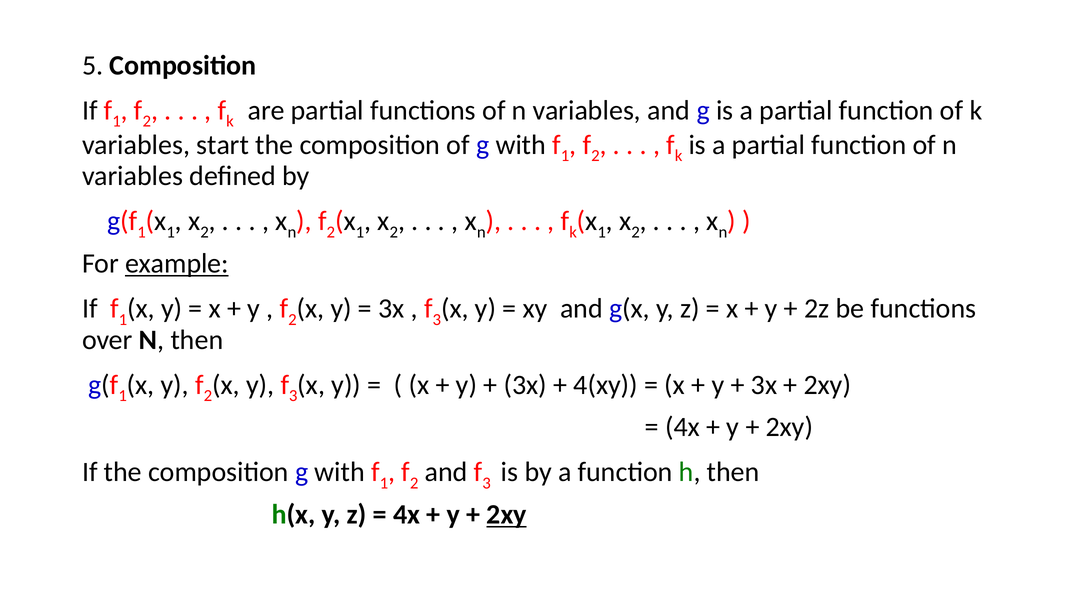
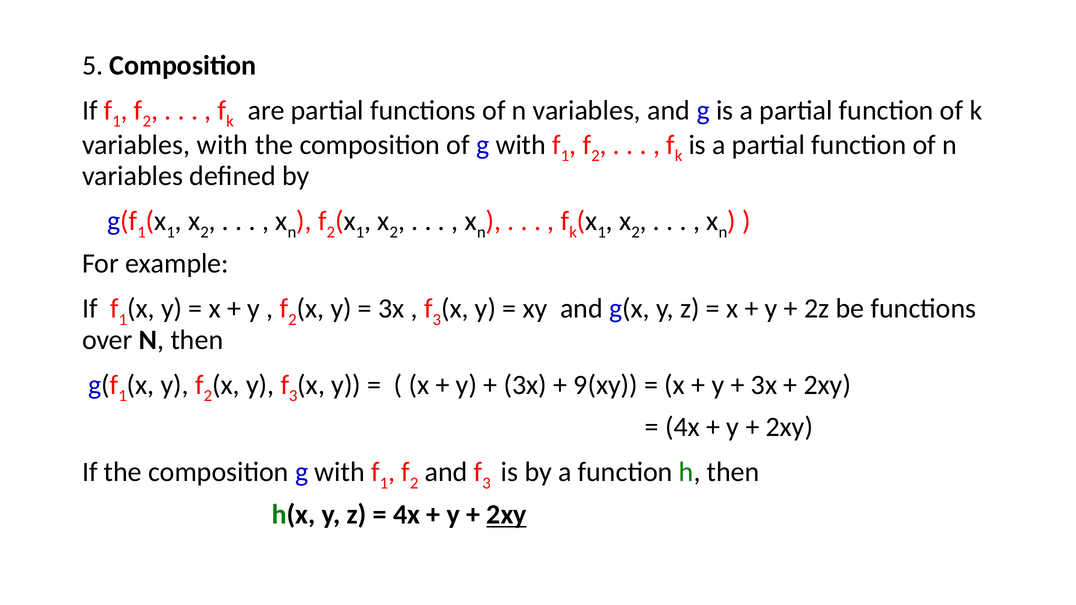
variables start: start -> with
example underline: present -> none
4(xy: 4(xy -> 9(xy
